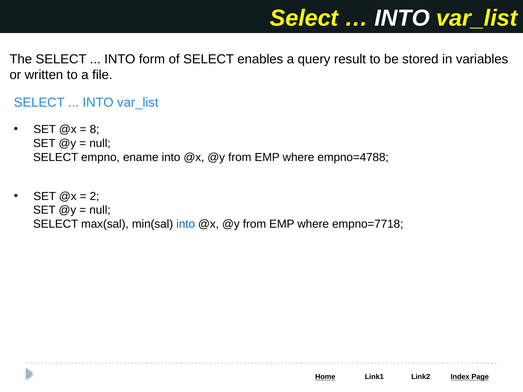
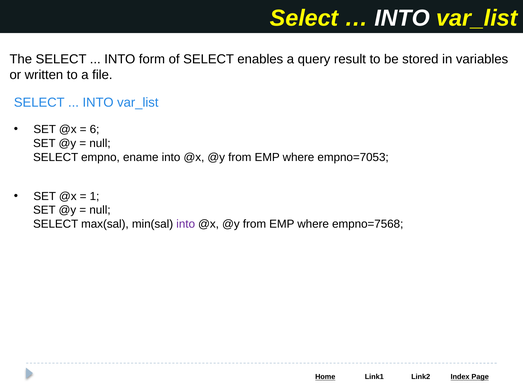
8: 8 -> 6
empno=4788: empno=4788 -> empno=7053
2: 2 -> 1
into at (186, 224) colour: blue -> purple
empno=7718: empno=7718 -> empno=7568
